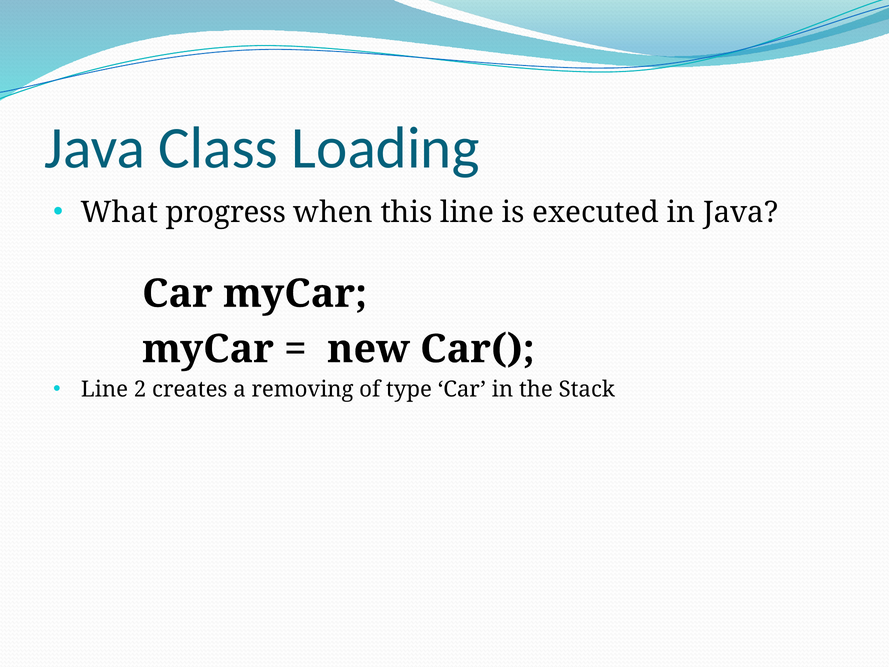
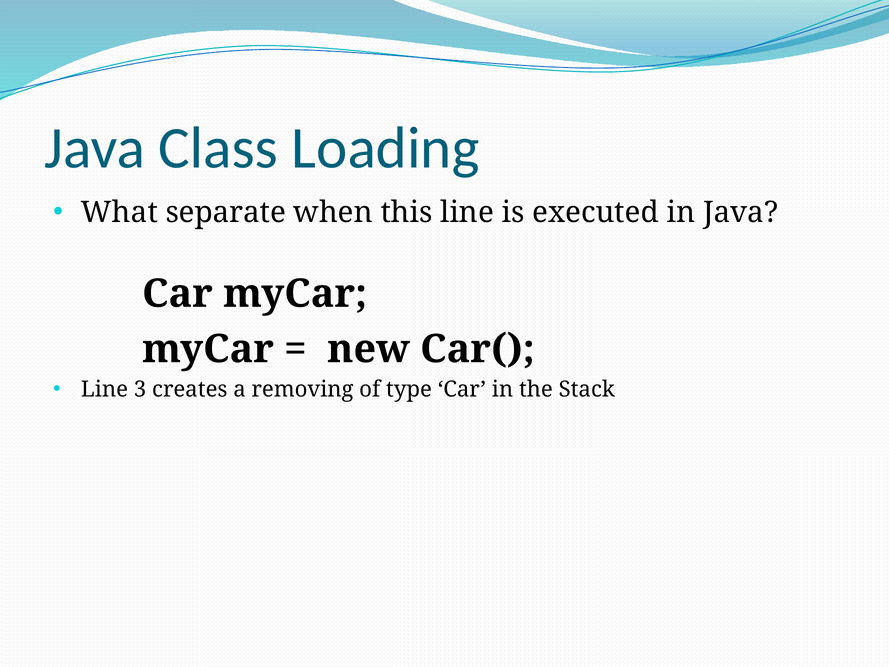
progress: progress -> separate
2: 2 -> 3
